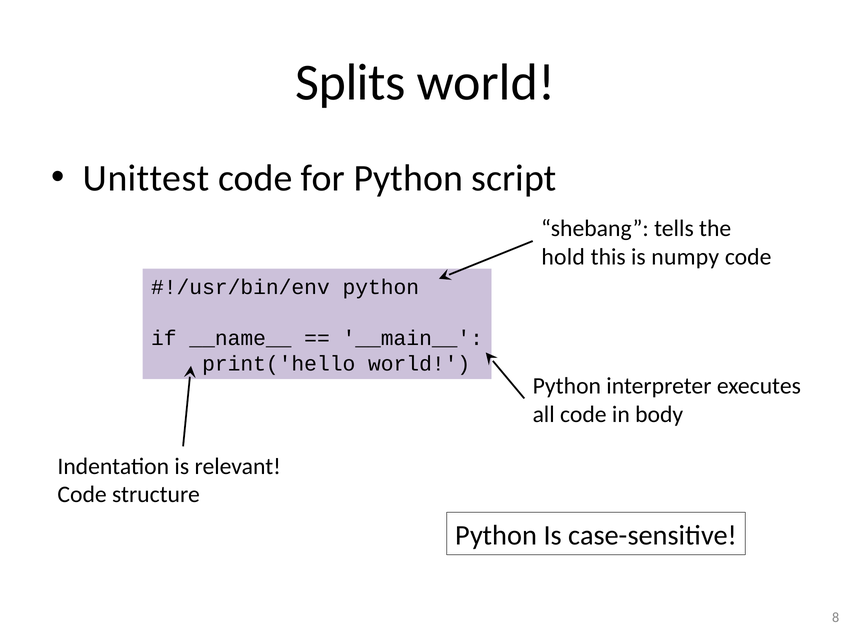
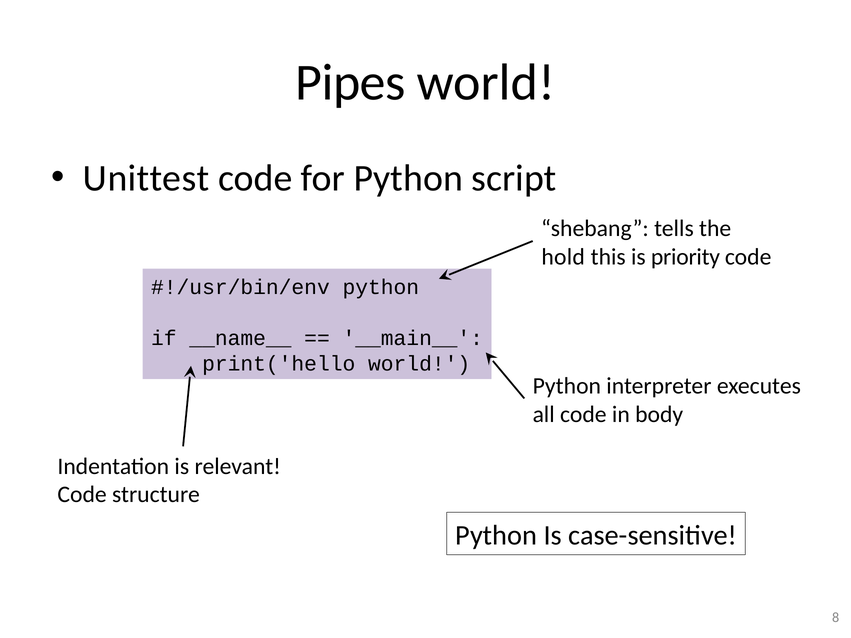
Splits: Splits -> Pipes
numpy: numpy -> priority
